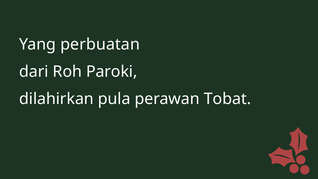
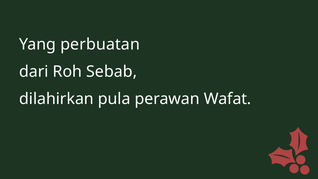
Paroki: Paroki -> Sebab
Tobat: Tobat -> Wafat
